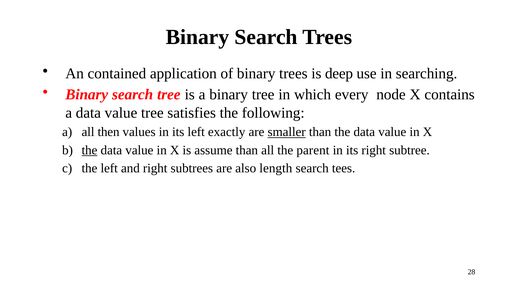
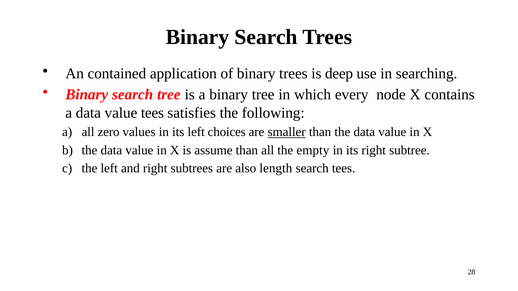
value tree: tree -> tees
then: then -> zero
exactly: exactly -> choices
the at (89, 150) underline: present -> none
parent: parent -> empty
